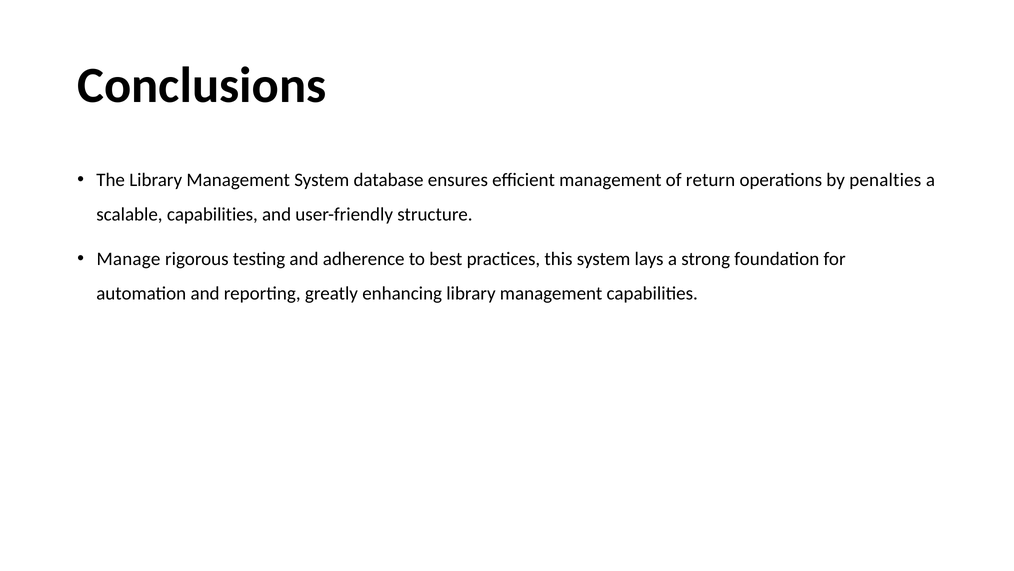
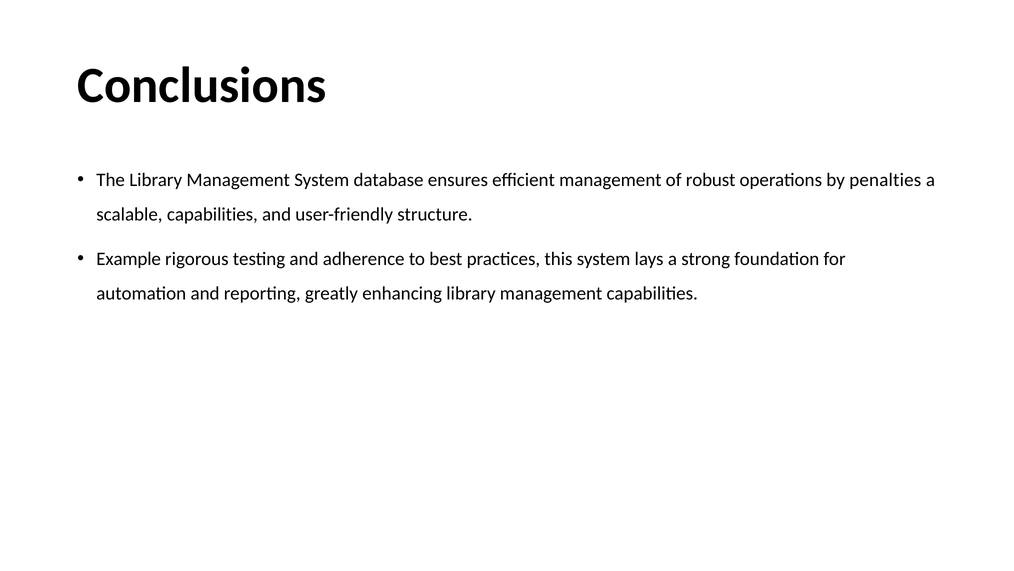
return: return -> robust
Manage: Manage -> Example
